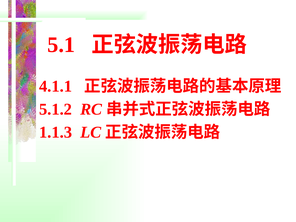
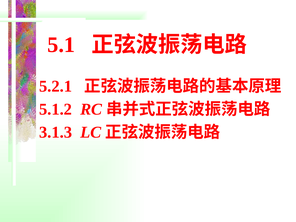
4.1.1: 4.1.1 -> 5.2.1
1.1.3: 1.1.3 -> 3.1.3
